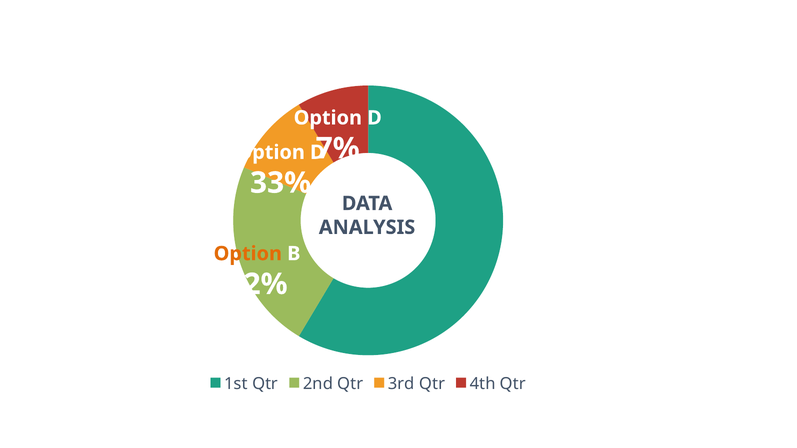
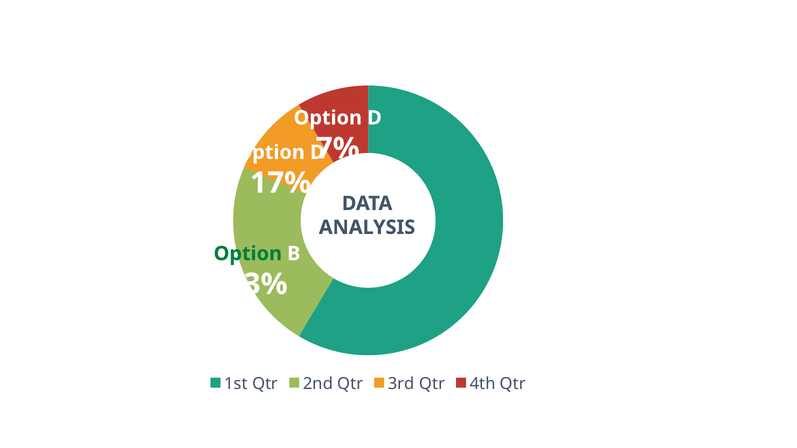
33%: 33% -> 17%
Option at (248, 254) colour: orange -> green
32%: 32% -> 93%
